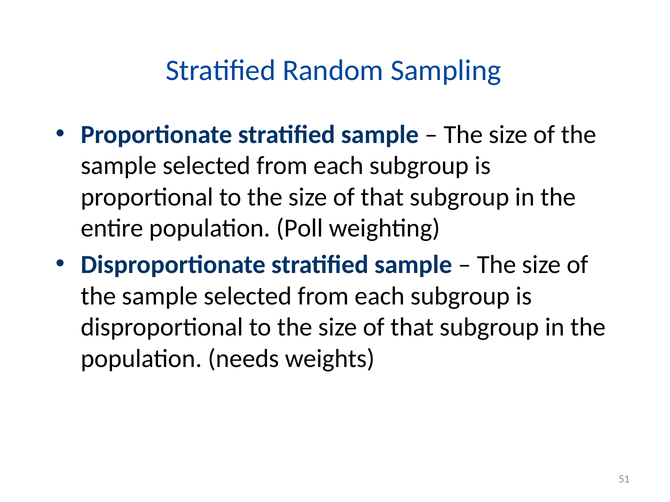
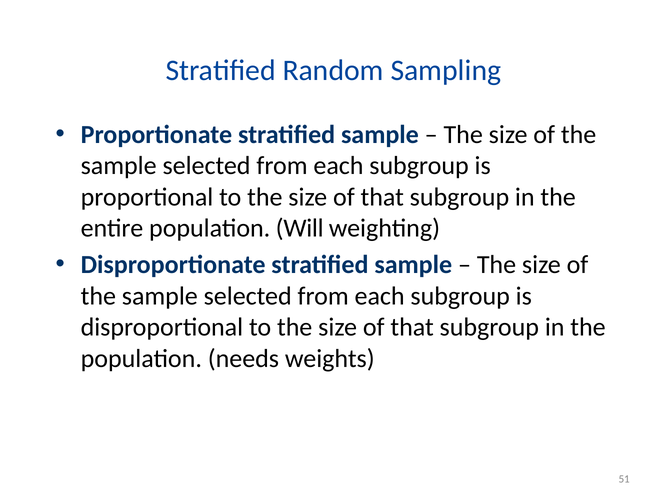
Poll: Poll -> Will
